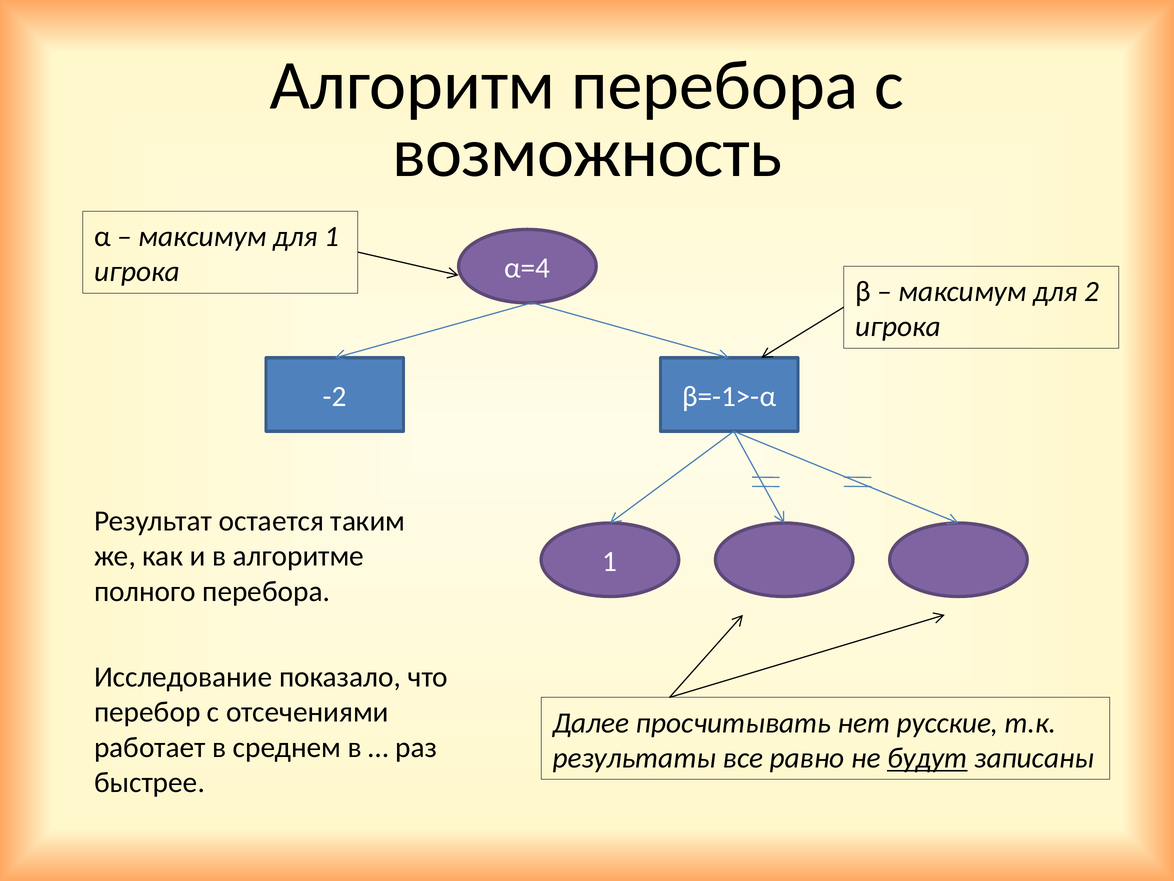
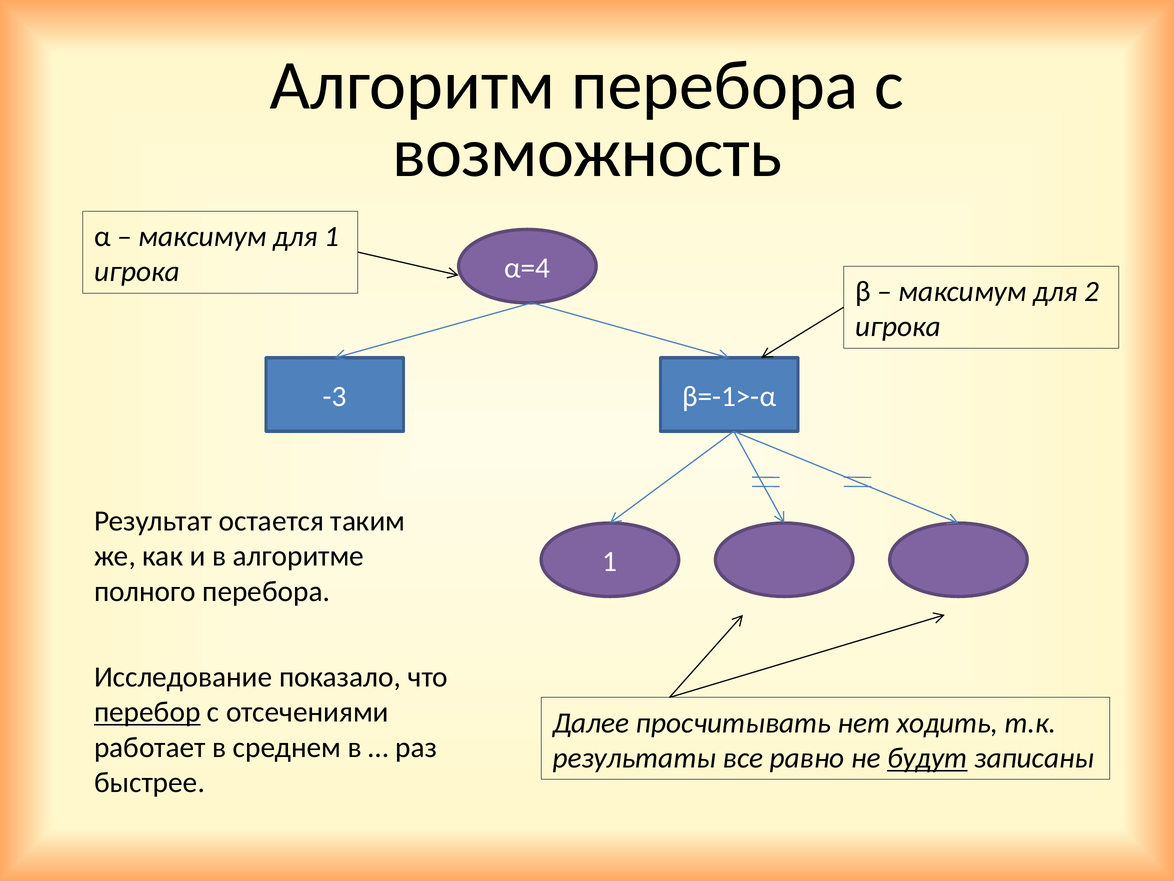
-2: -2 -> -3
перебор underline: none -> present
русские: русские -> ходить
